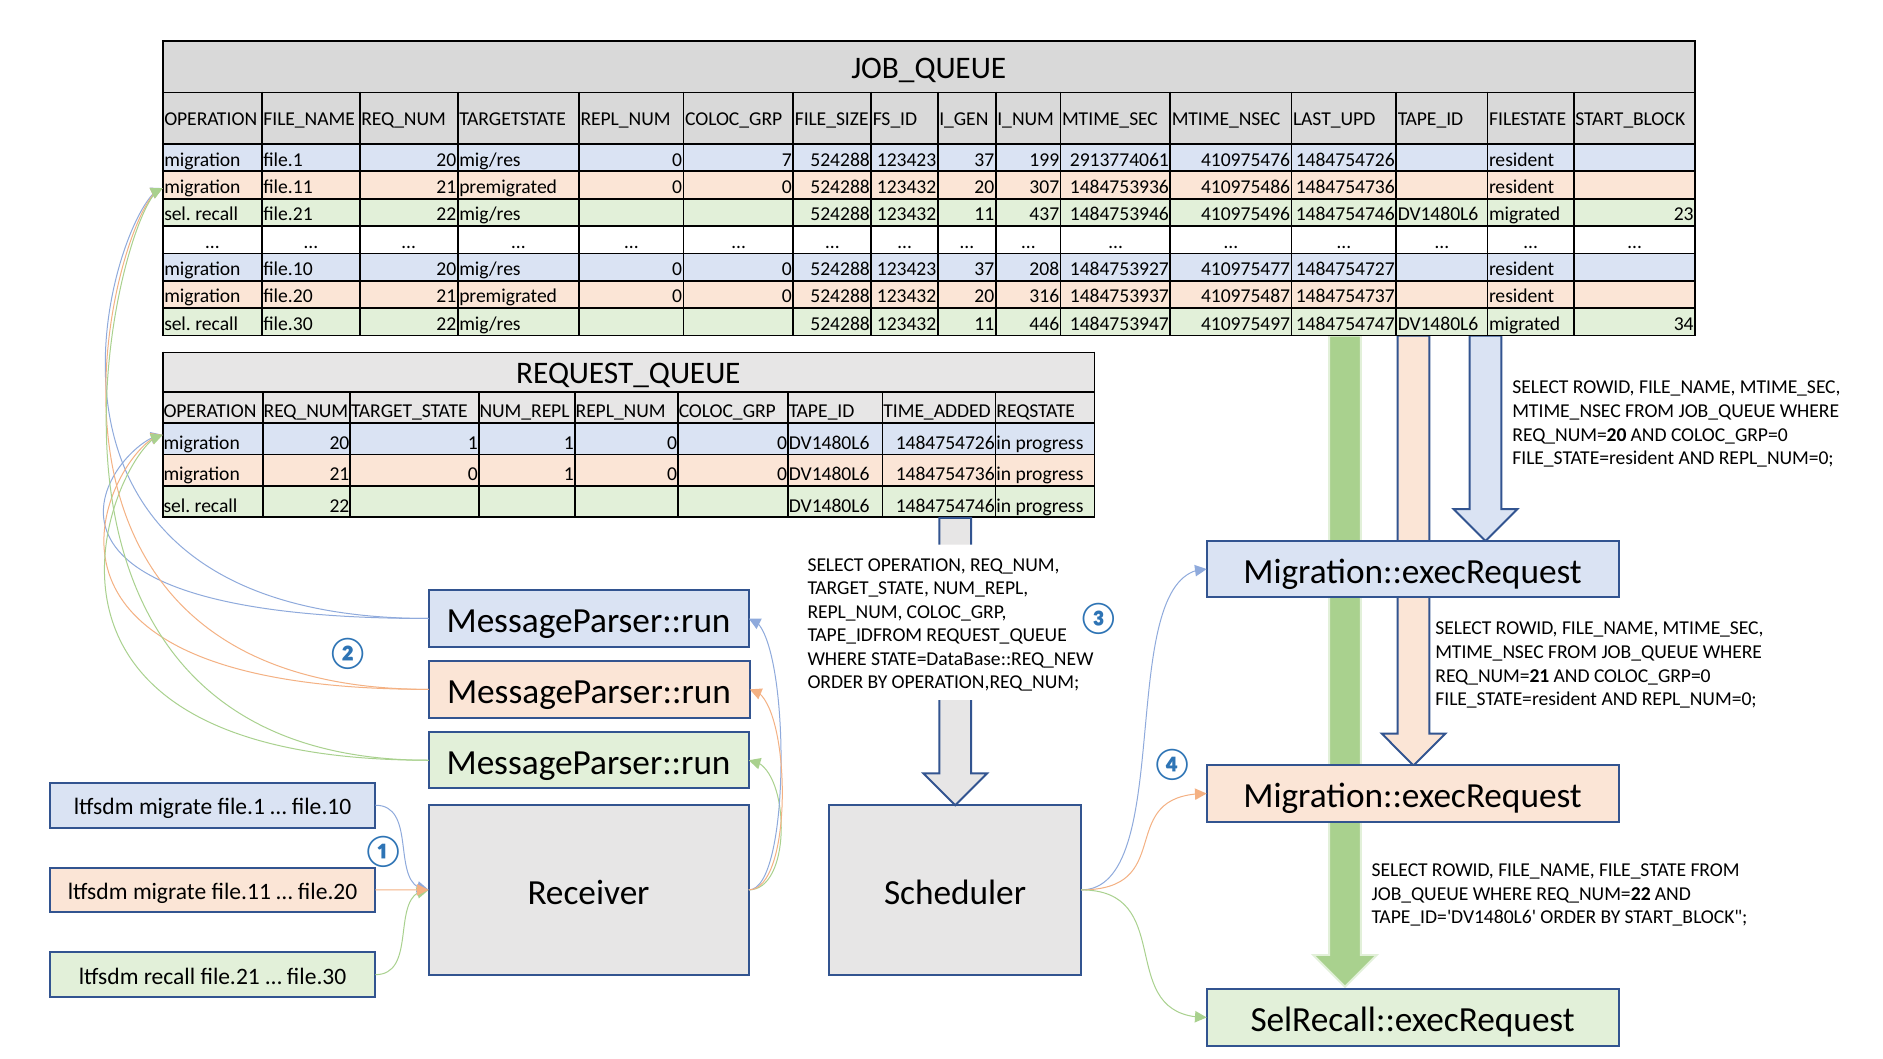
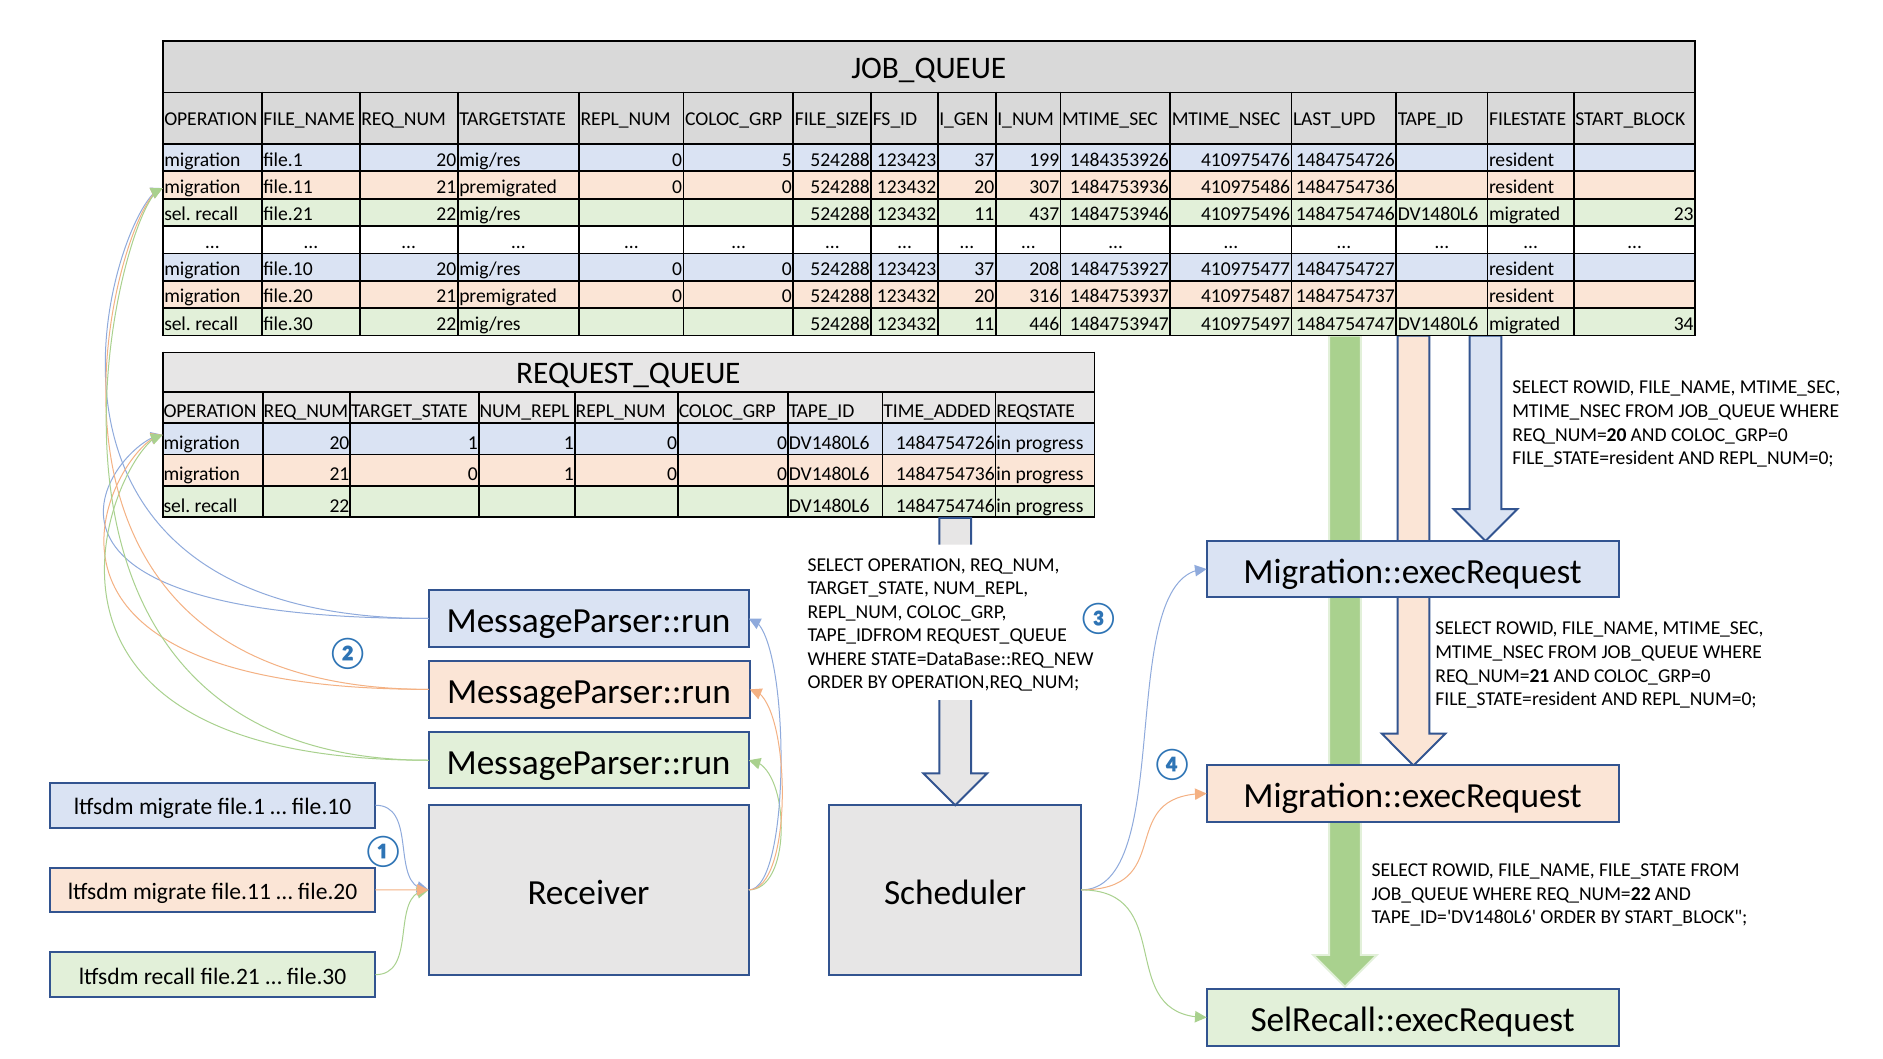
7: 7 -> 5
2913774061: 2913774061 -> 1484353926
